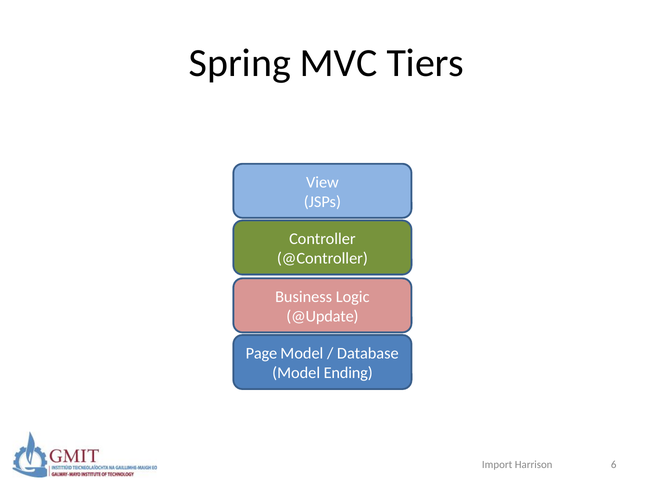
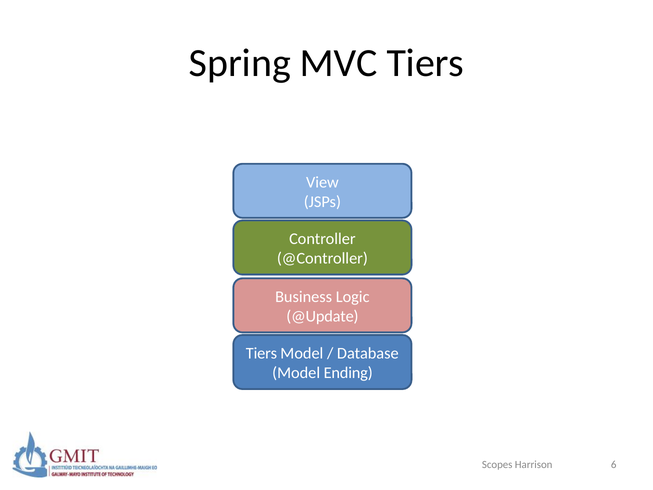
Page at (261, 353): Page -> Tiers
Import: Import -> Scopes
